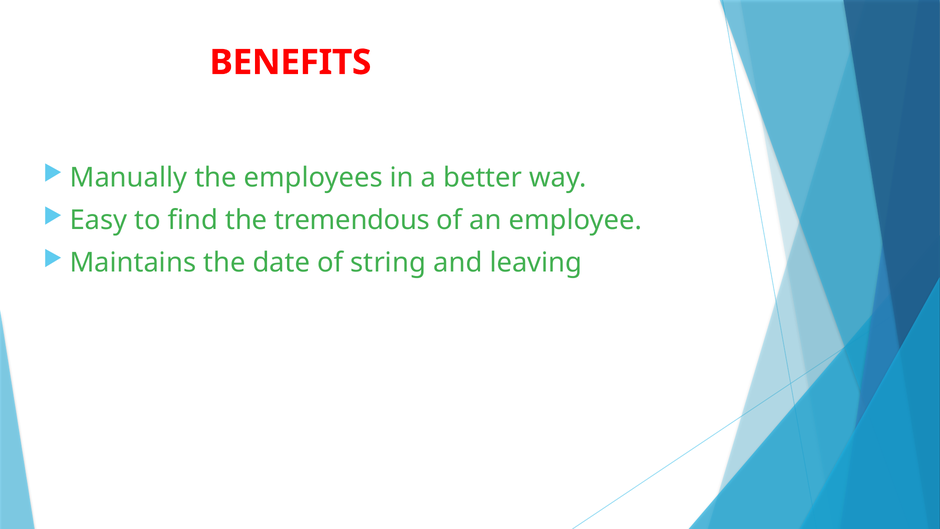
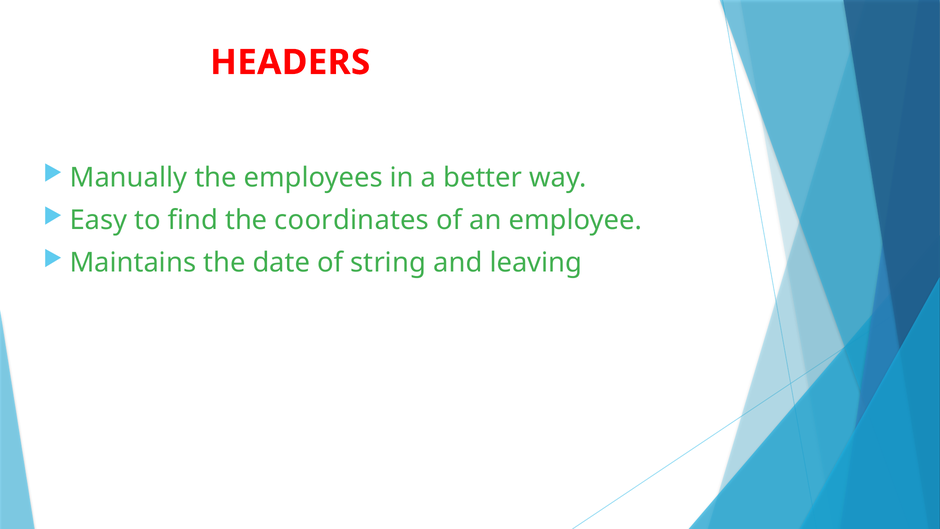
BENEFITS: BENEFITS -> HEADERS
tremendous: tremendous -> coordinates
